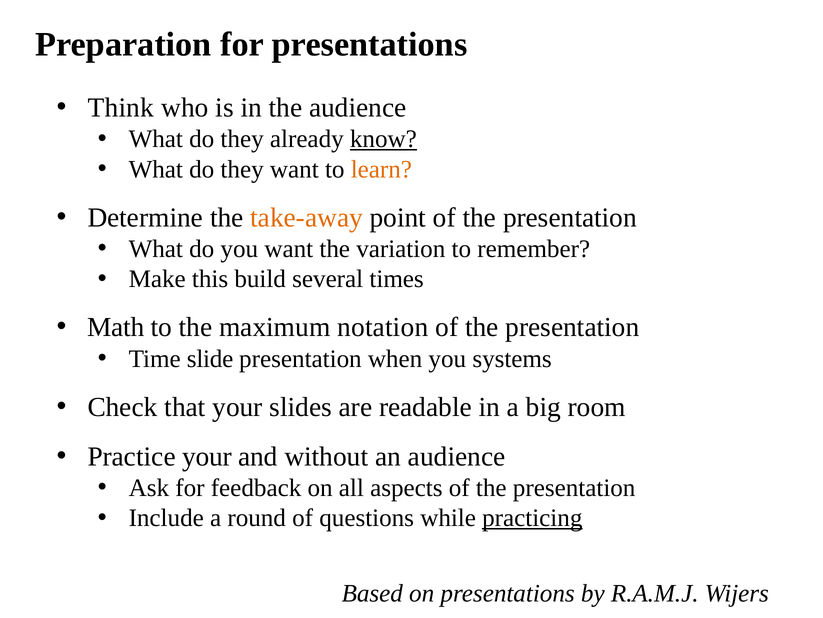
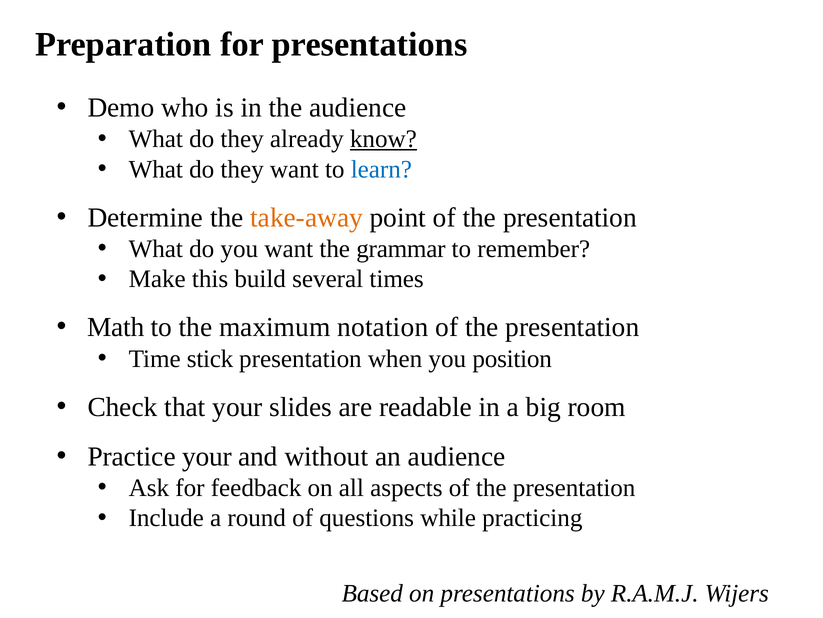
Think: Think -> Demo
learn colour: orange -> blue
variation: variation -> grammar
slide: slide -> stick
systems: systems -> position
practicing underline: present -> none
